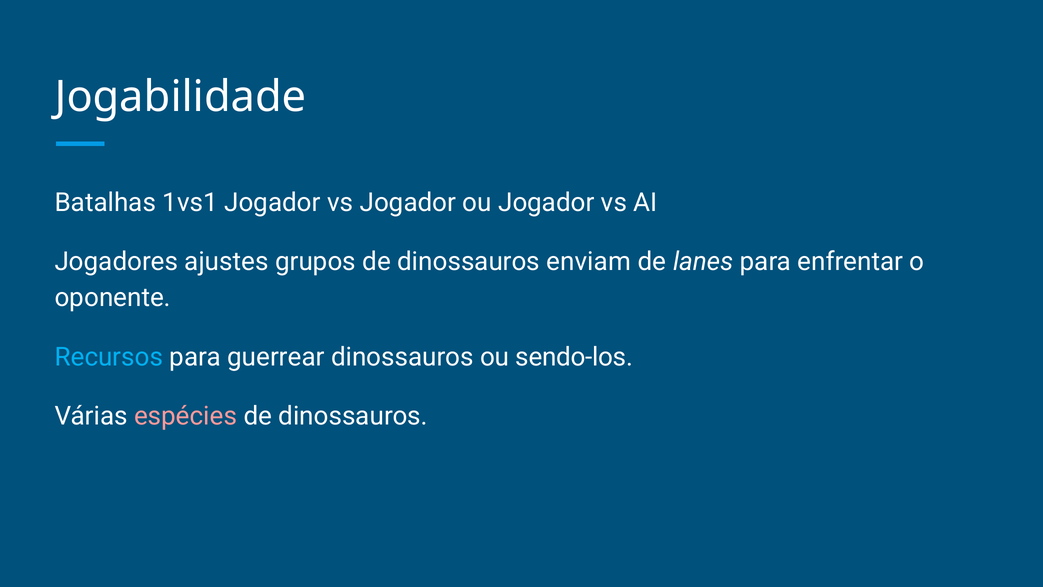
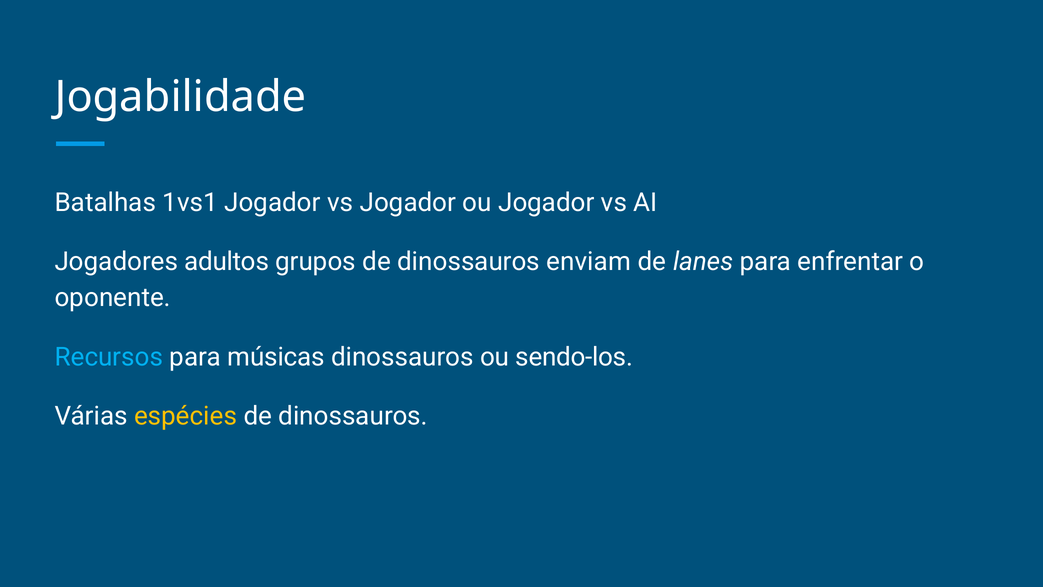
ajustes: ajustes -> adultos
guerrear: guerrear -> músicas
espécies colour: pink -> yellow
